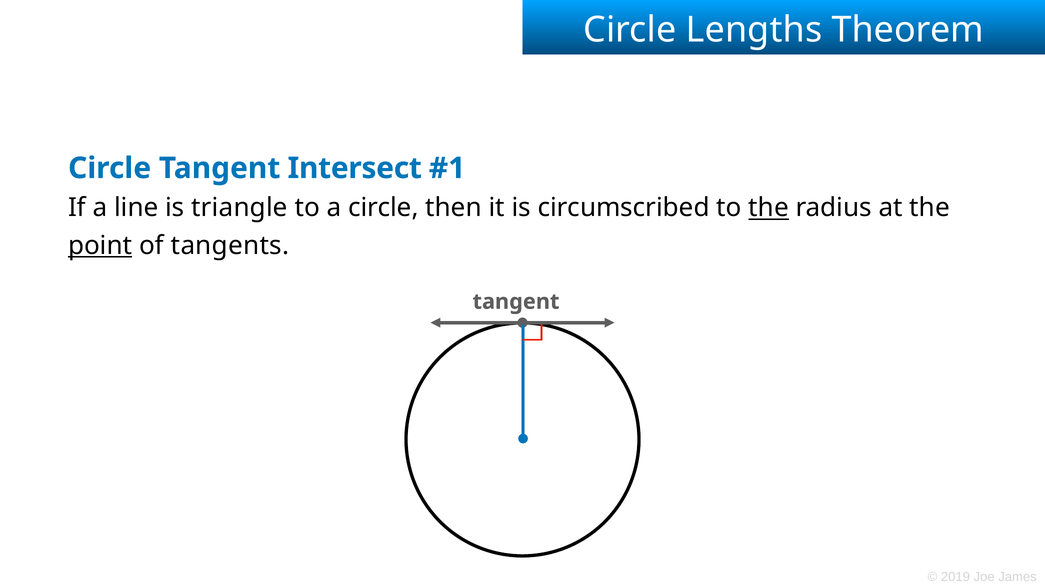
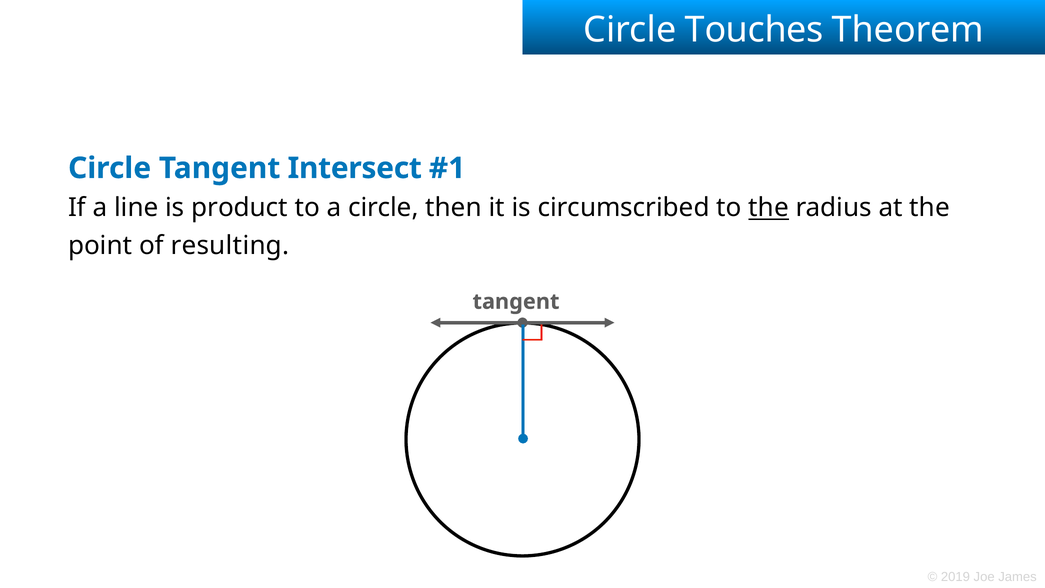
Lengths: Lengths -> Touches
triangle: triangle -> product
point underline: present -> none
tangents: tangents -> resulting
